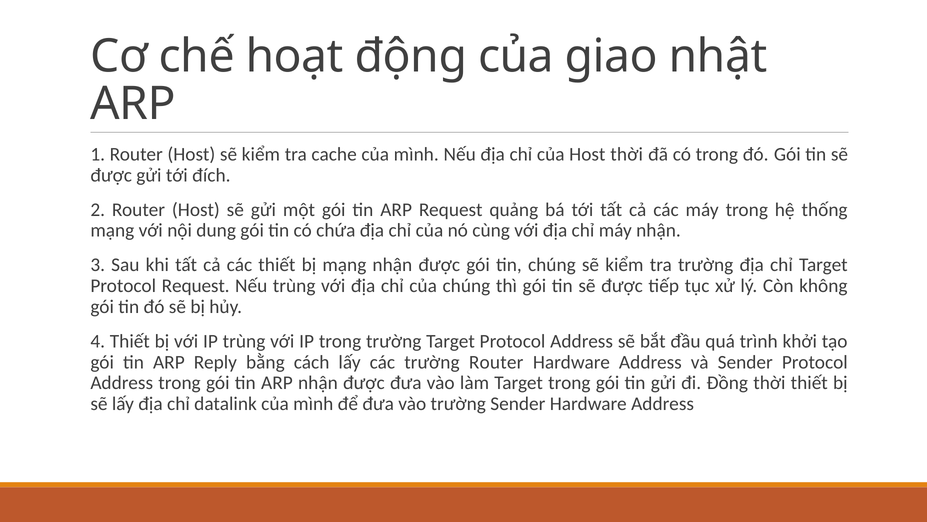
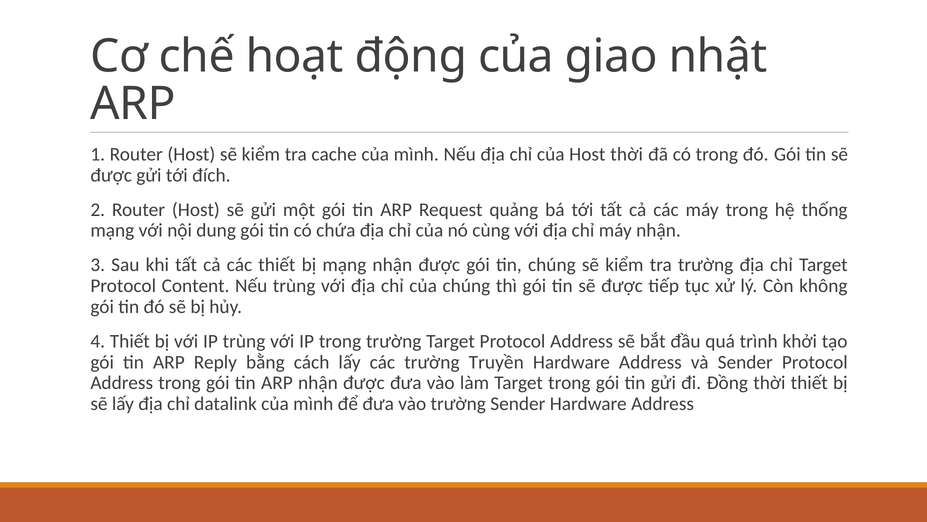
Protocol Request: Request -> Content
trường Router: Router -> Truyền
